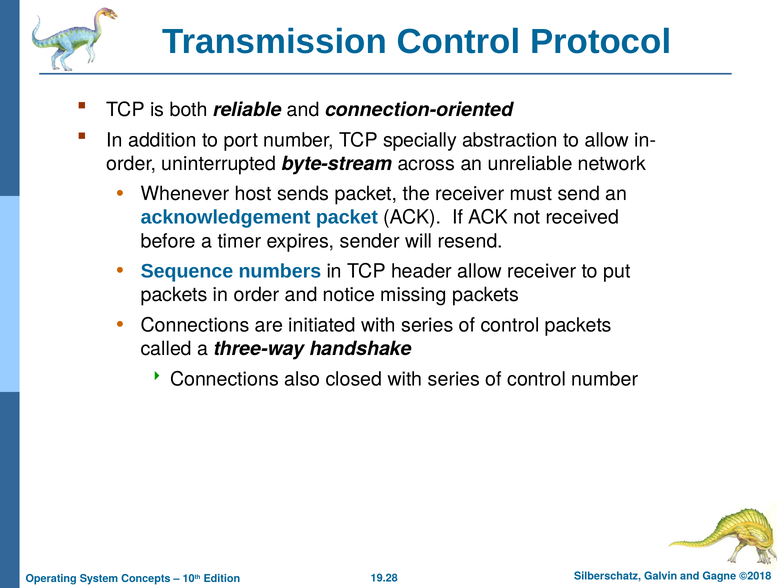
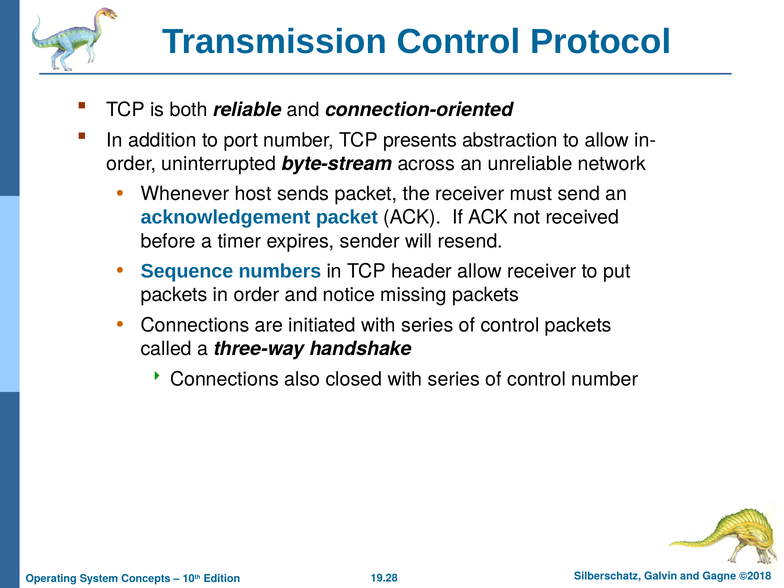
specially: specially -> presents
